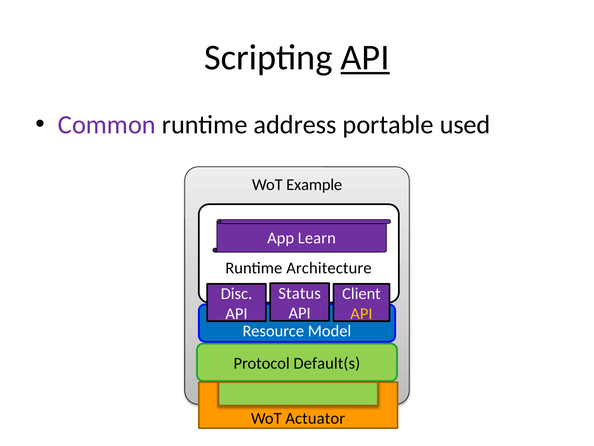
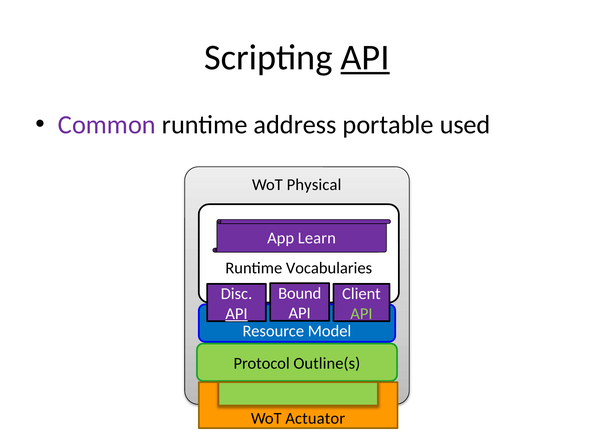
Example: Example -> Physical
Architecture: Architecture -> Vocabularies
Status: Status -> Bound
API at (236, 313) underline: none -> present
API at (361, 313) colour: yellow -> light green
Default(s: Default(s -> Outline(s
